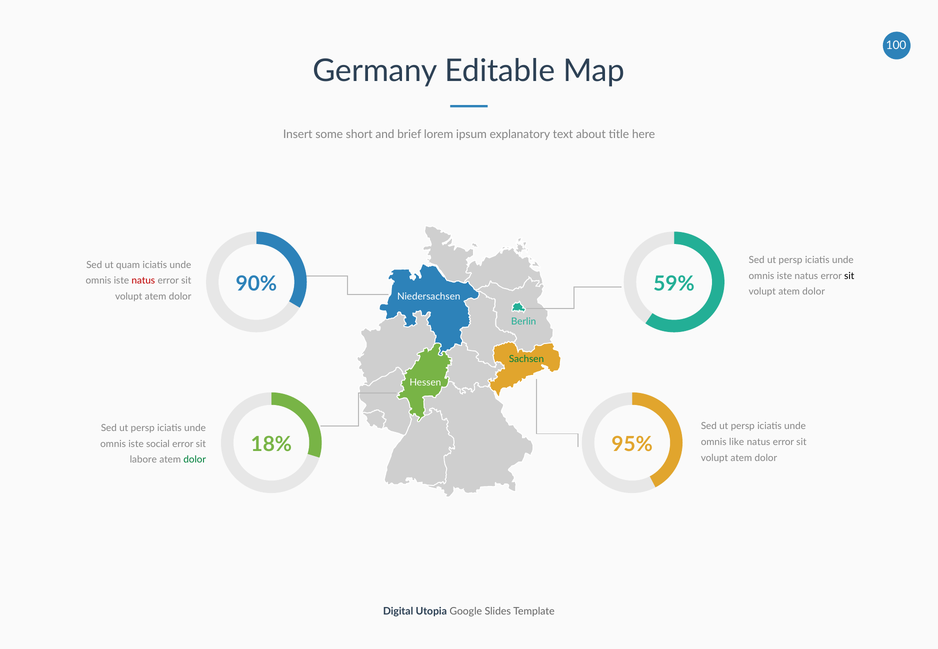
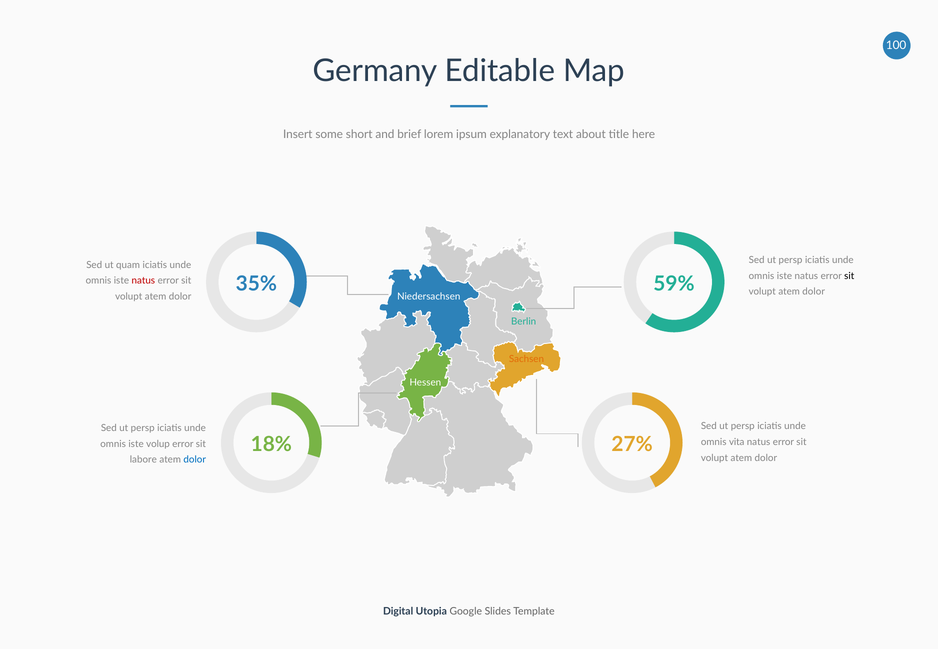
90%: 90% -> 35%
Sachsen colour: green -> orange
95%: 95% -> 27%
like: like -> vita
social: social -> volup
dolor at (195, 460) colour: green -> blue
